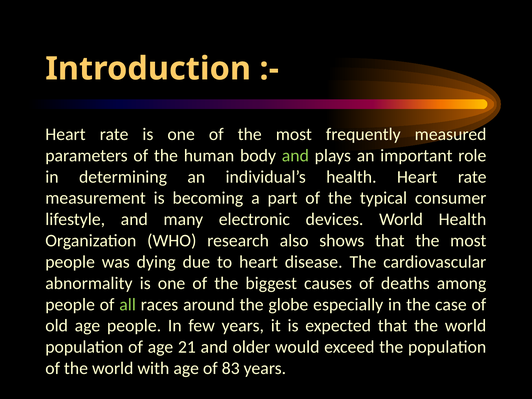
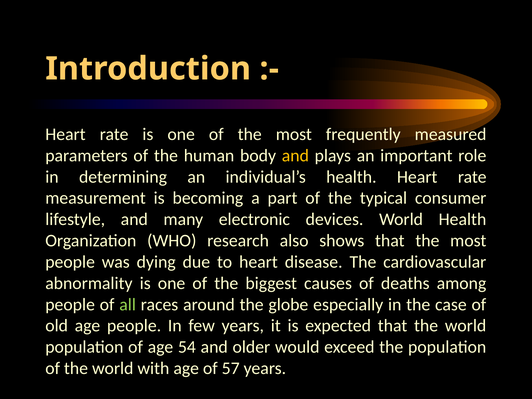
and at (295, 156) colour: light green -> yellow
21: 21 -> 54
83: 83 -> 57
